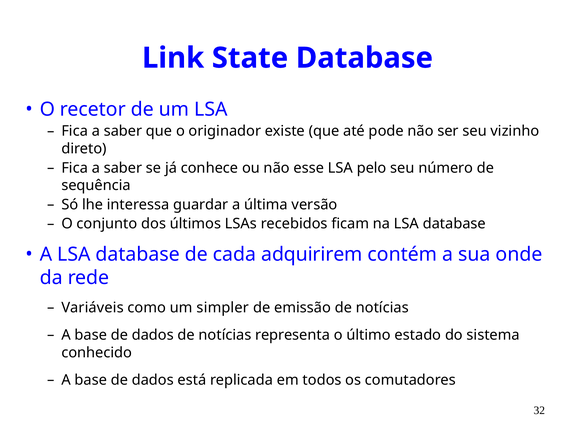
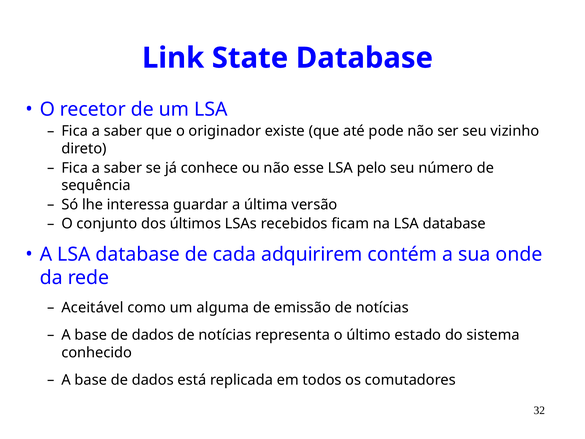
Variáveis: Variáveis -> Aceitável
simpler: simpler -> alguma
